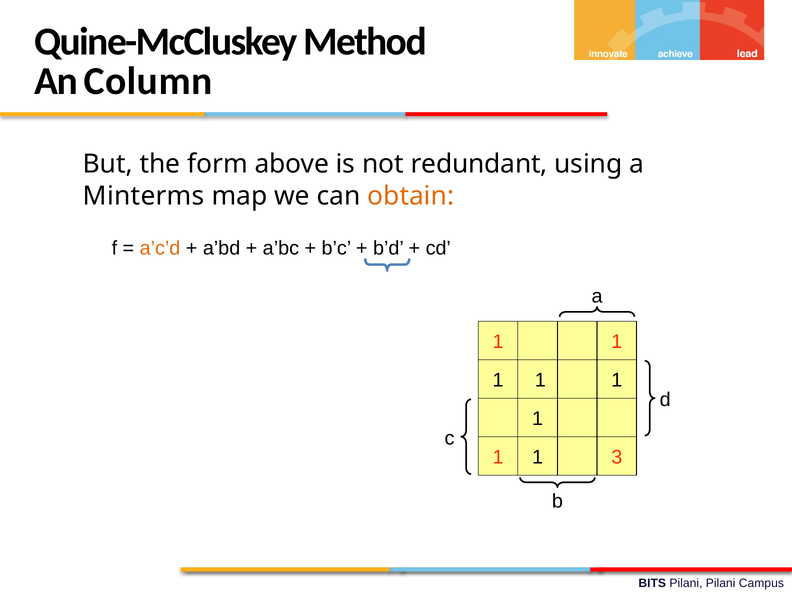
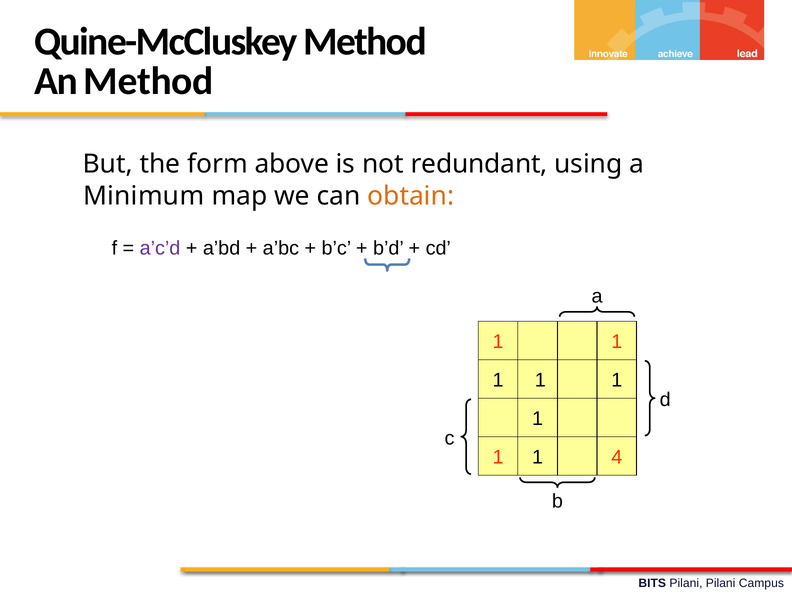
An Column: Column -> Method
Minterms: Minterms -> Minimum
a’c’d colour: orange -> purple
3: 3 -> 4
